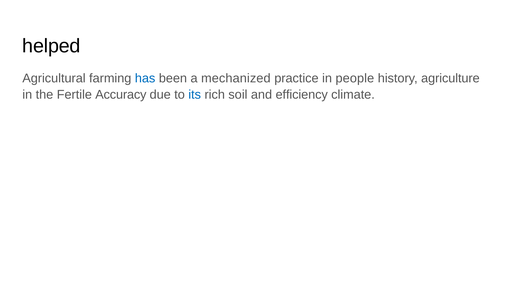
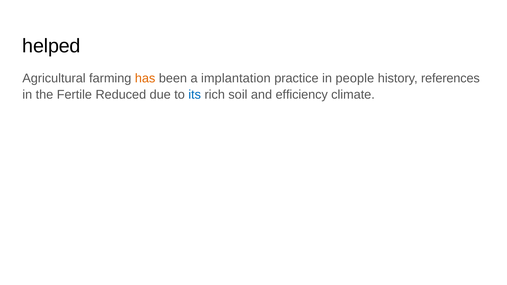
has colour: blue -> orange
mechanized: mechanized -> implantation
agriculture: agriculture -> references
Accuracy: Accuracy -> Reduced
